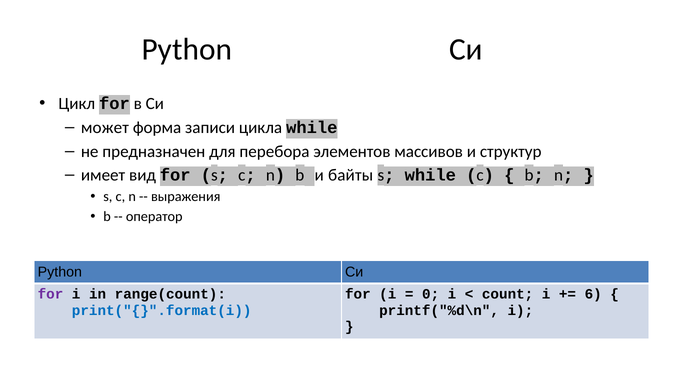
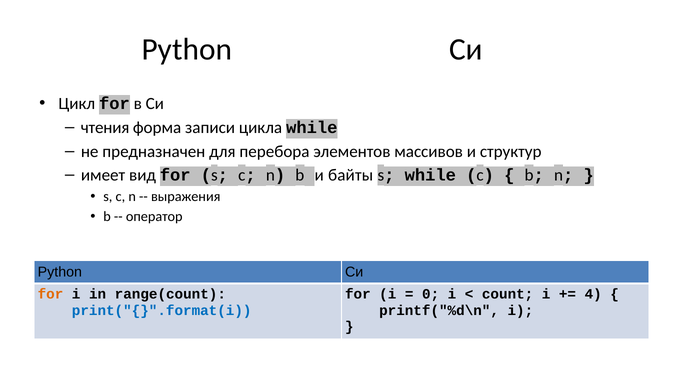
может: может -> чтения
for at (51, 294) colour: purple -> orange
6: 6 -> 4
